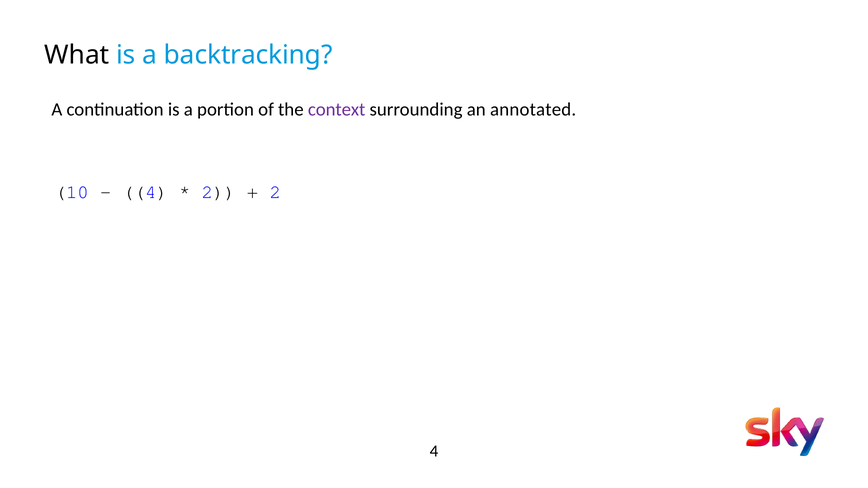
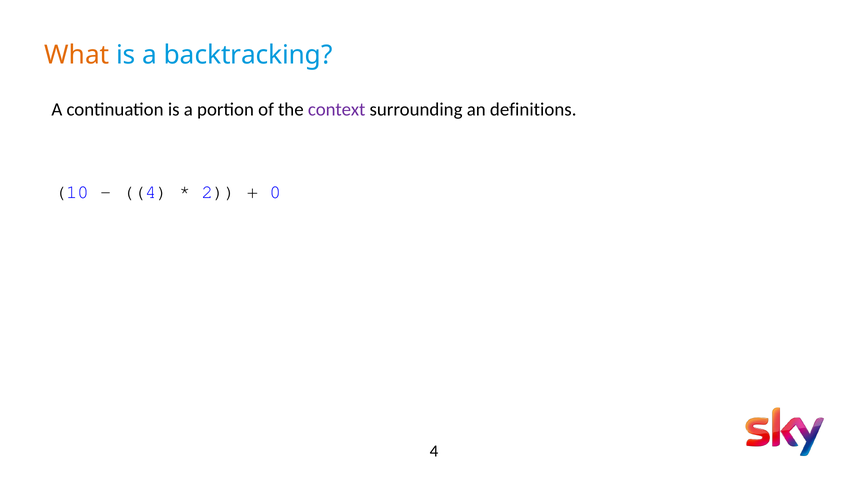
What colour: black -> orange
annotated: annotated -> definitions
2 at (275, 192): 2 -> 0
